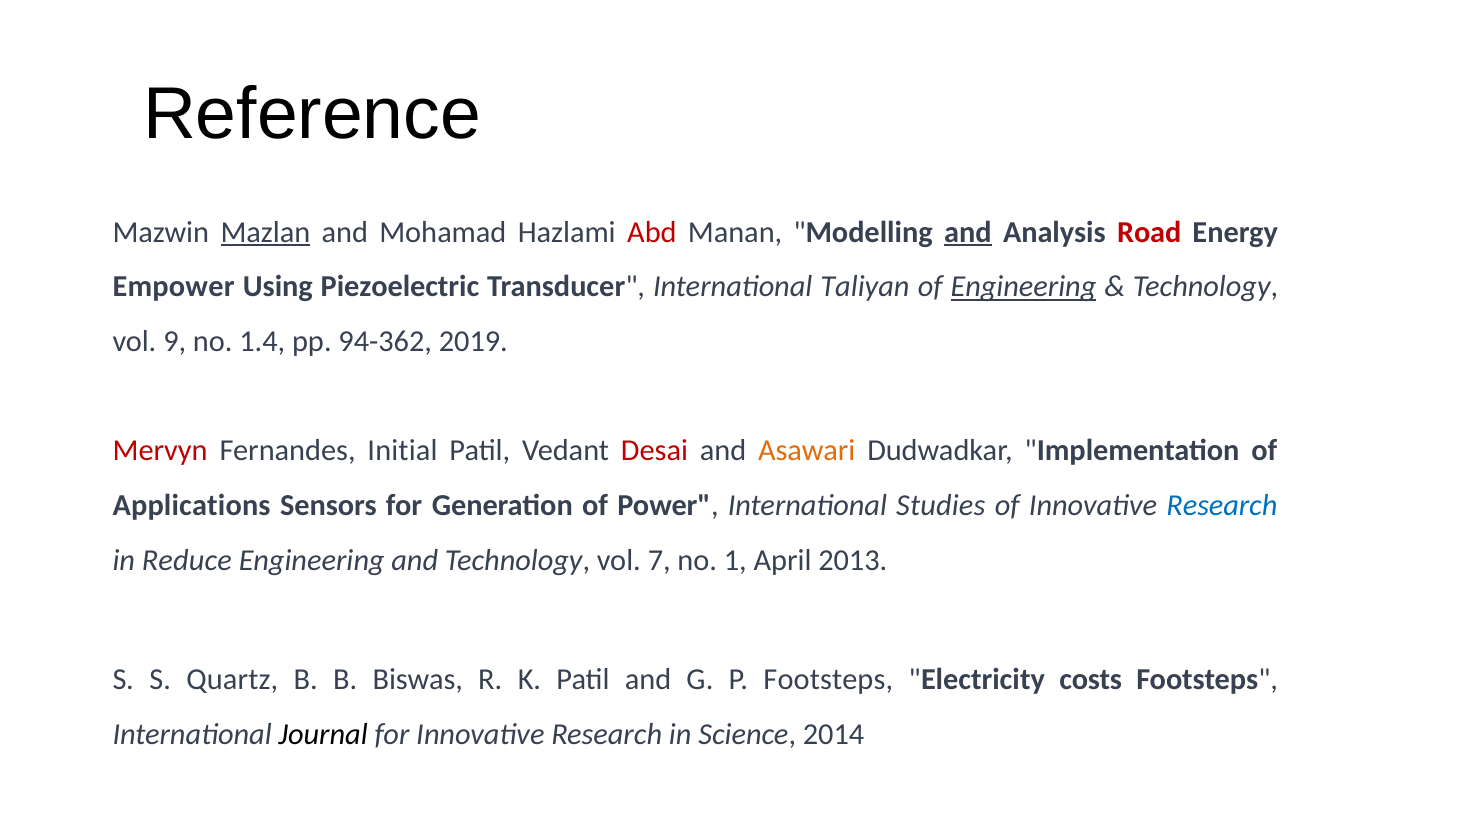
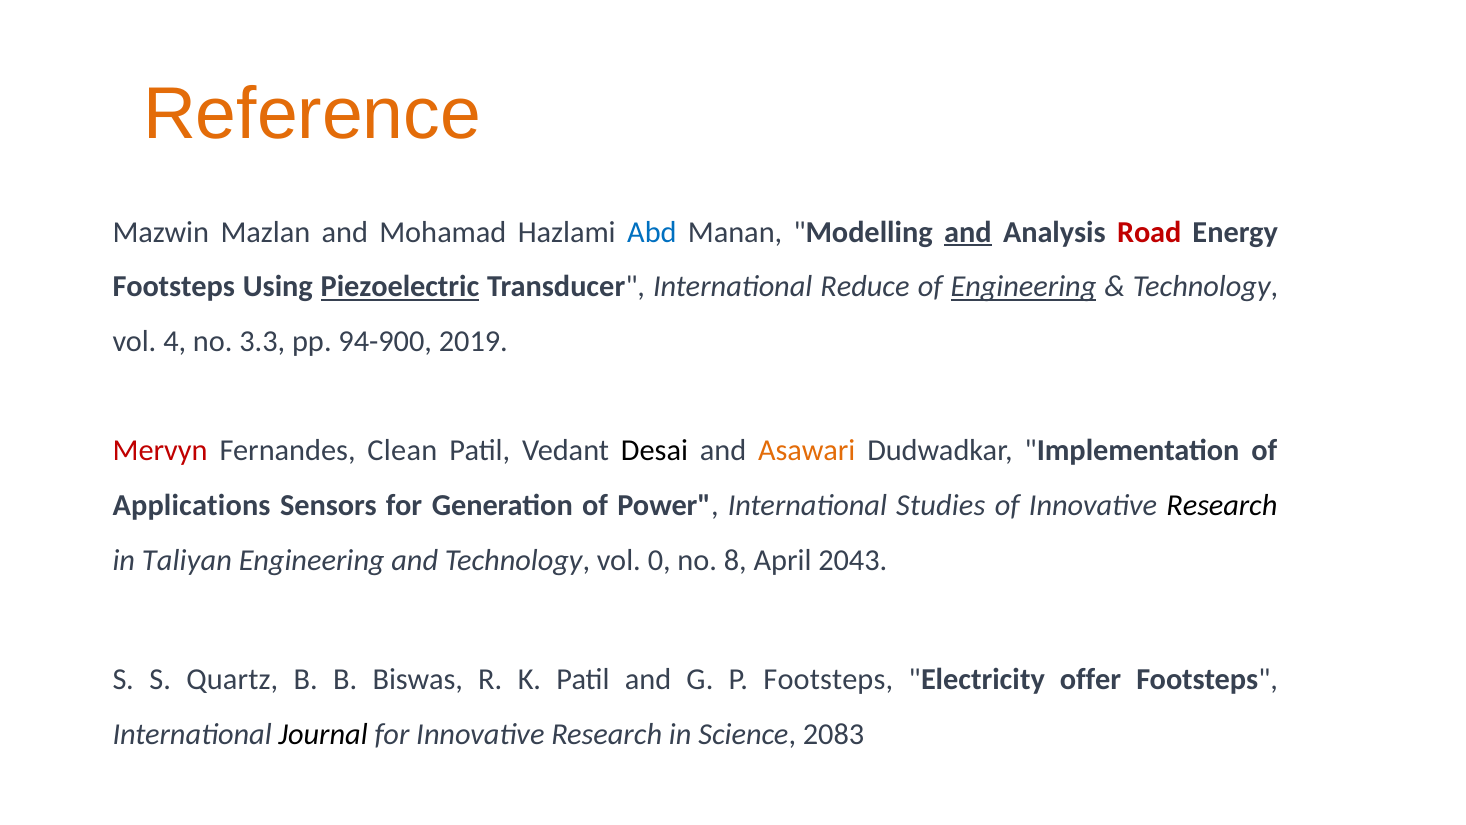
Reference colour: black -> orange
Mazlan underline: present -> none
Abd colour: red -> blue
Empower at (174, 287): Empower -> Footsteps
Piezoelectric underline: none -> present
Taliyan: Taliyan -> Reduce
9: 9 -> 4
1.4: 1.4 -> 3.3
94-362: 94-362 -> 94-900
Initial: Initial -> Clean
Desai colour: red -> black
Research at (1222, 505) colour: blue -> black
Reduce: Reduce -> Taliyan
7: 7 -> 0
1: 1 -> 8
2013: 2013 -> 2043
costs: costs -> offer
2014: 2014 -> 2083
